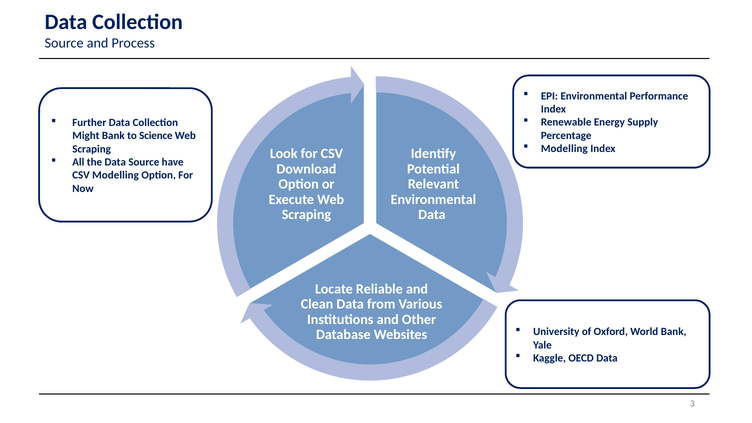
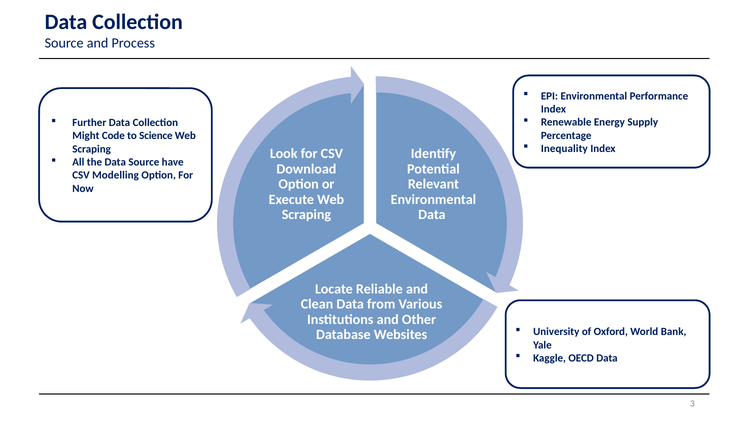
Might Bank: Bank -> Code
Modelling at (564, 149): Modelling -> Inequality
